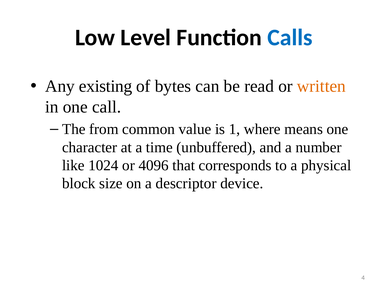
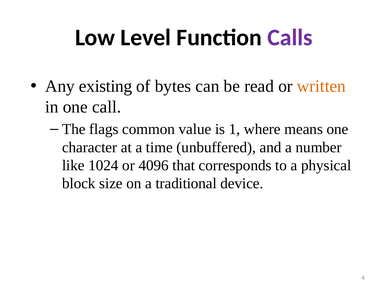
Calls colour: blue -> purple
from: from -> flags
descriptor: descriptor -> traditional
